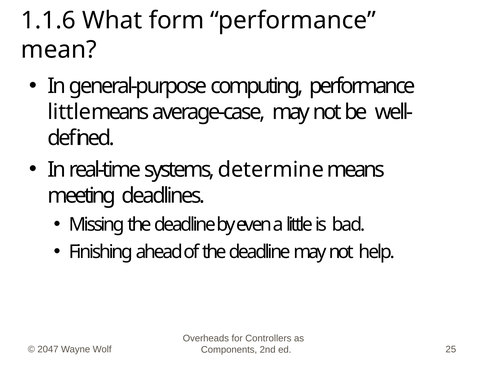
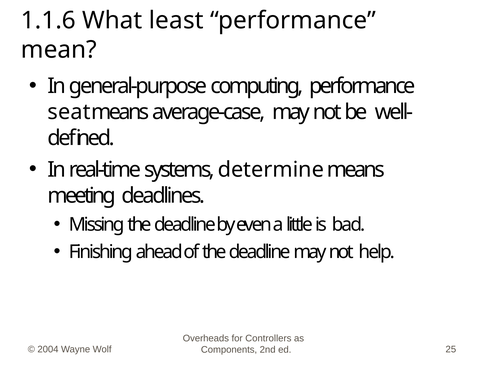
form: form -> least
little at (69, 112): little -> seat
2047: 2047 -> 2004
